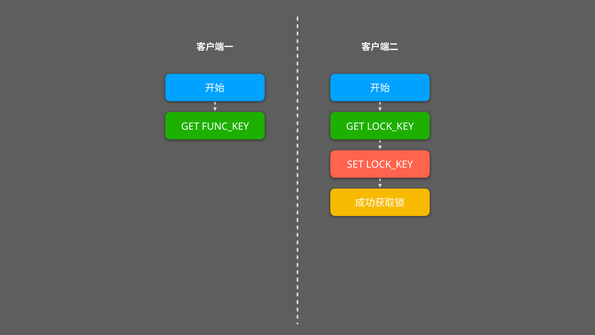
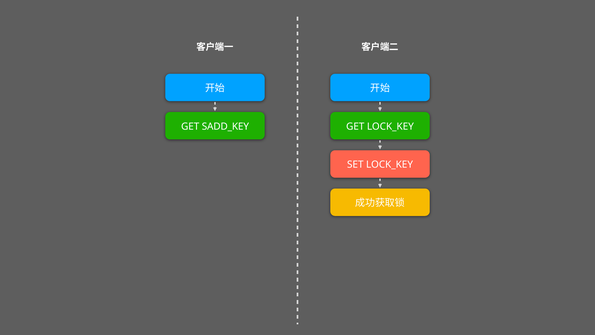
FUNC_KEY: FUNC_KEY -> SADD_KEY
